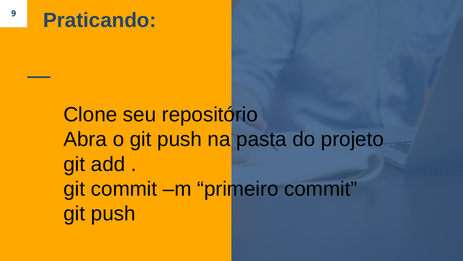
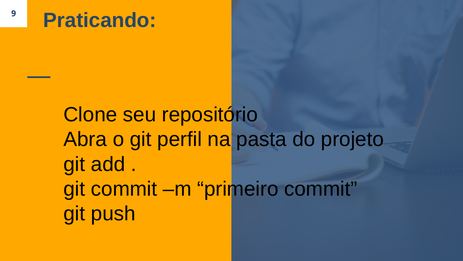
git push: push -> perfil
